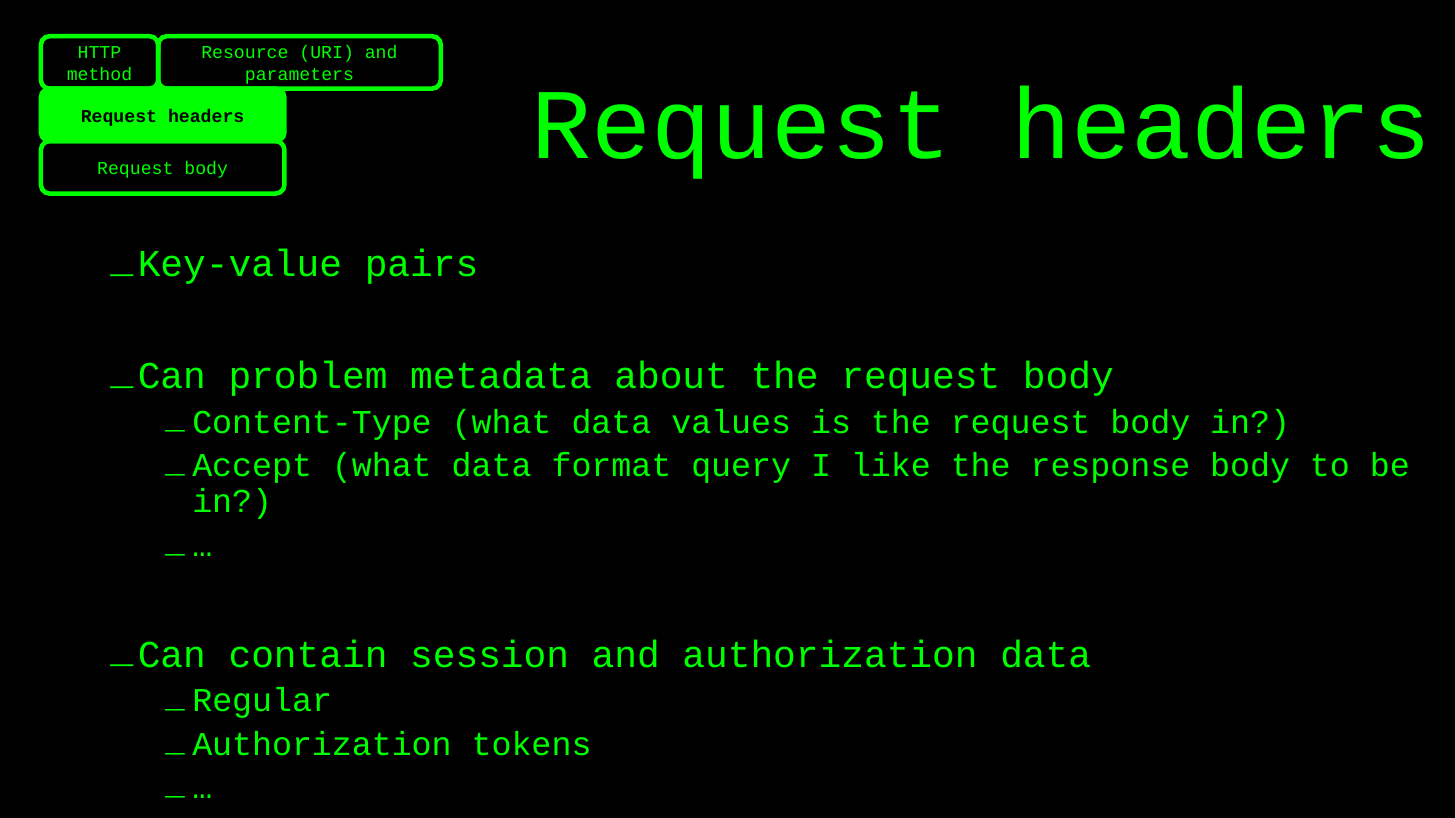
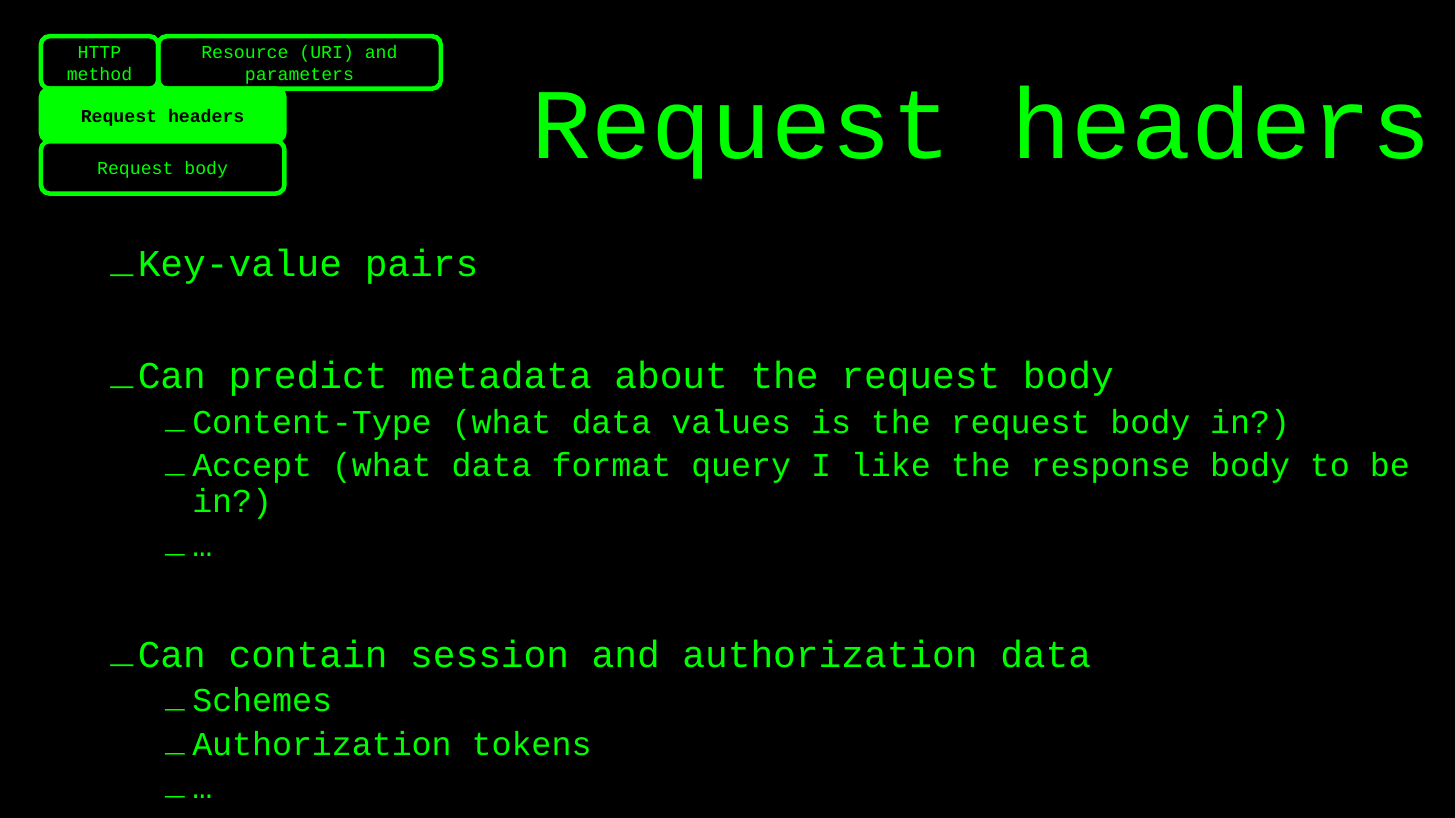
problem: problem -> predict
Regular: Regular -> Schemes
